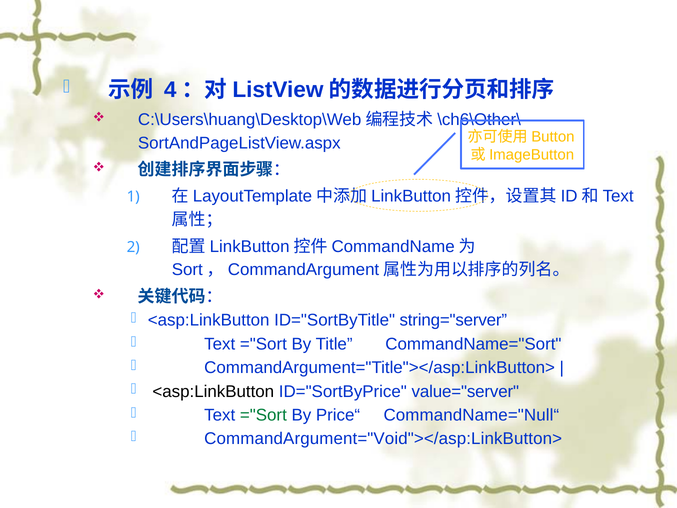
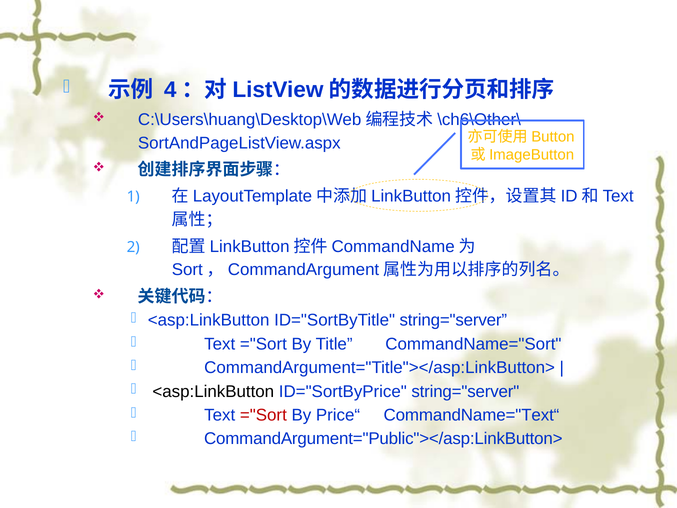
ID="SortByPrice value="server: value="server -> string="server
="Sort at (263, 415) colour: green -> red
CommandName="Null“: CommandName="Null“ -> CommandName="Text“
CommandArgument="Void"></asp:LinkButton>: CommandArgument="Void"></asp:LinkButton> -> CommandArgument="Public"></asp:LinkButton>
